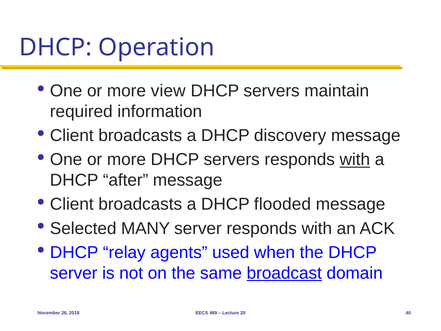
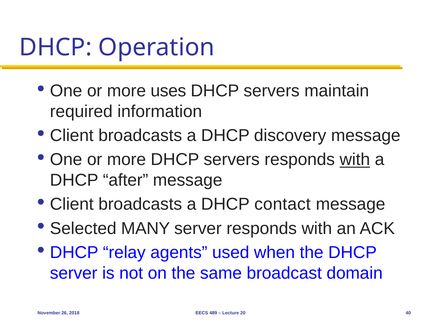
view: view -> uses
flooded: flooded -> contact
broadcast underline: present -> none
